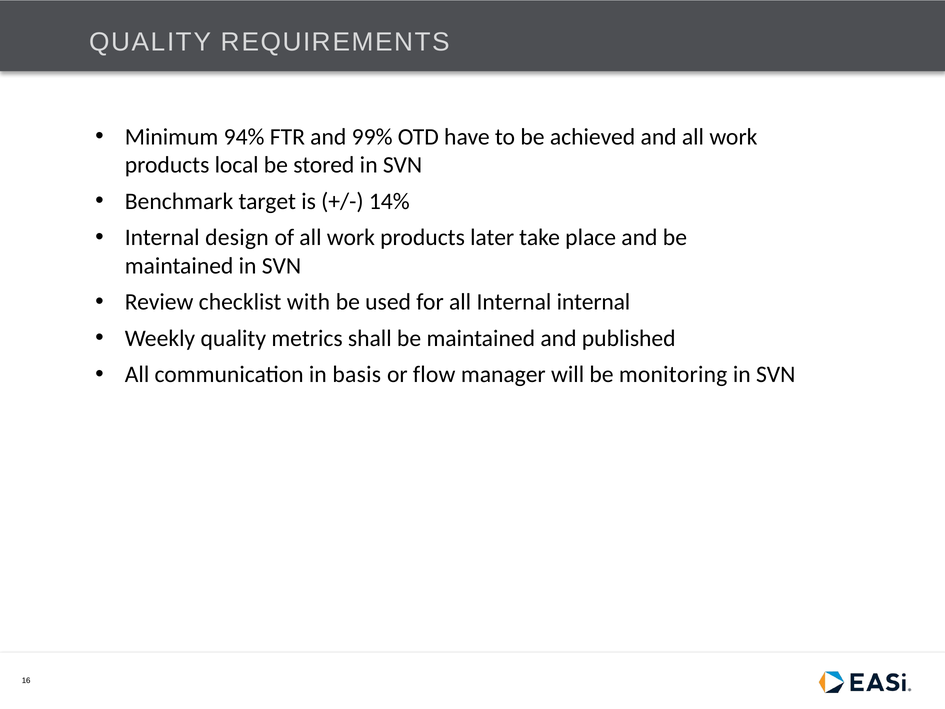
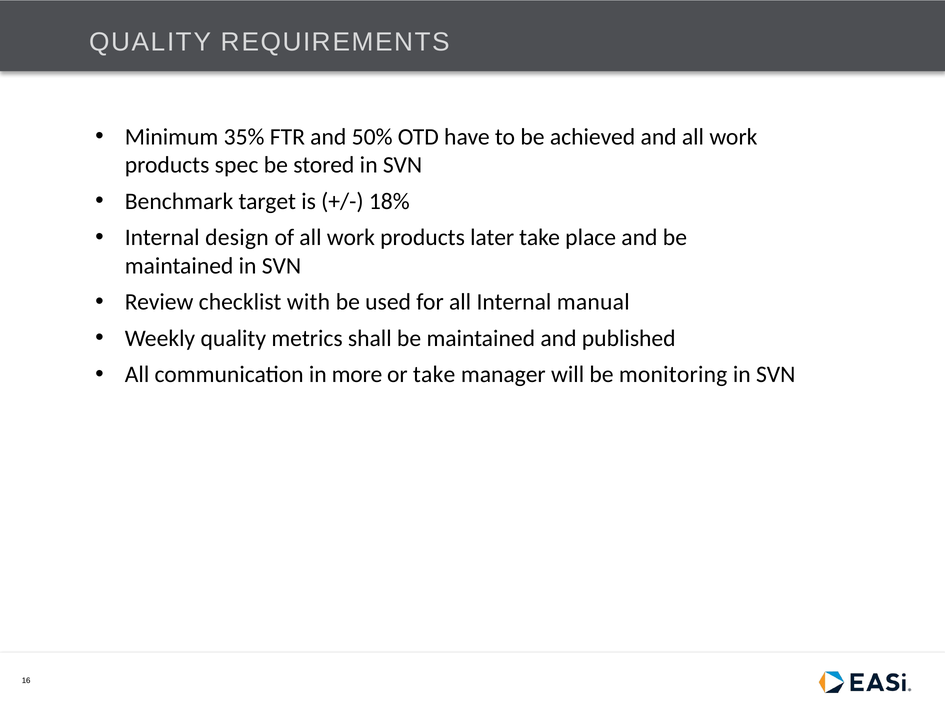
94%: 94% -> 35%
99%: 99% -> 50%
local: local -> spec
14%: 14% -> 18%
Internal internal: internal -> manual
basis: basis -> more
or flow: flow -> take
